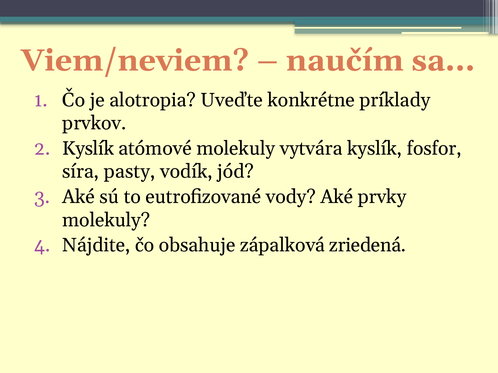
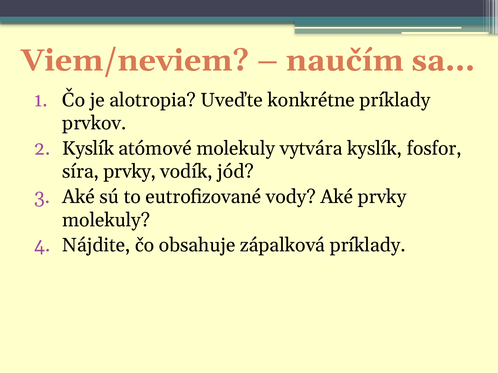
síra pasty: pasty -> prvky
zápalková zriedená: zriedená -> príklady
